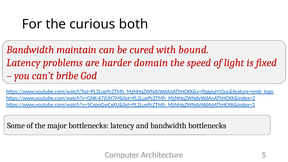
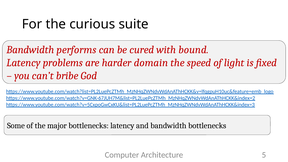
both: both -> suite
maintain: maintain -> performs
